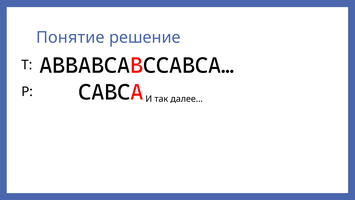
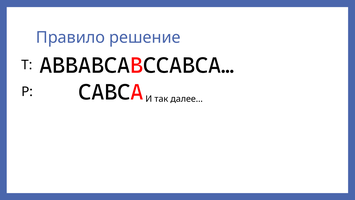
Понятие: Понятие -> Правило
